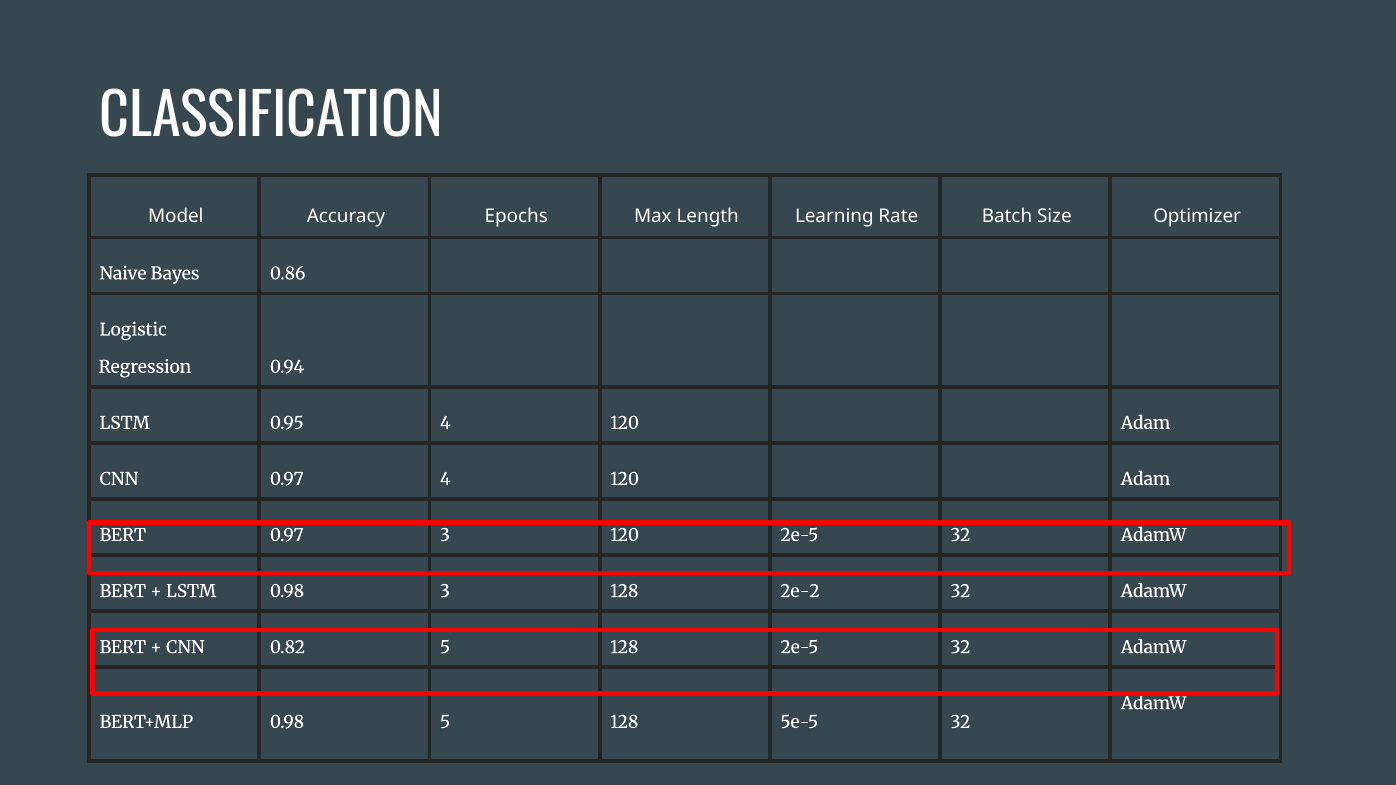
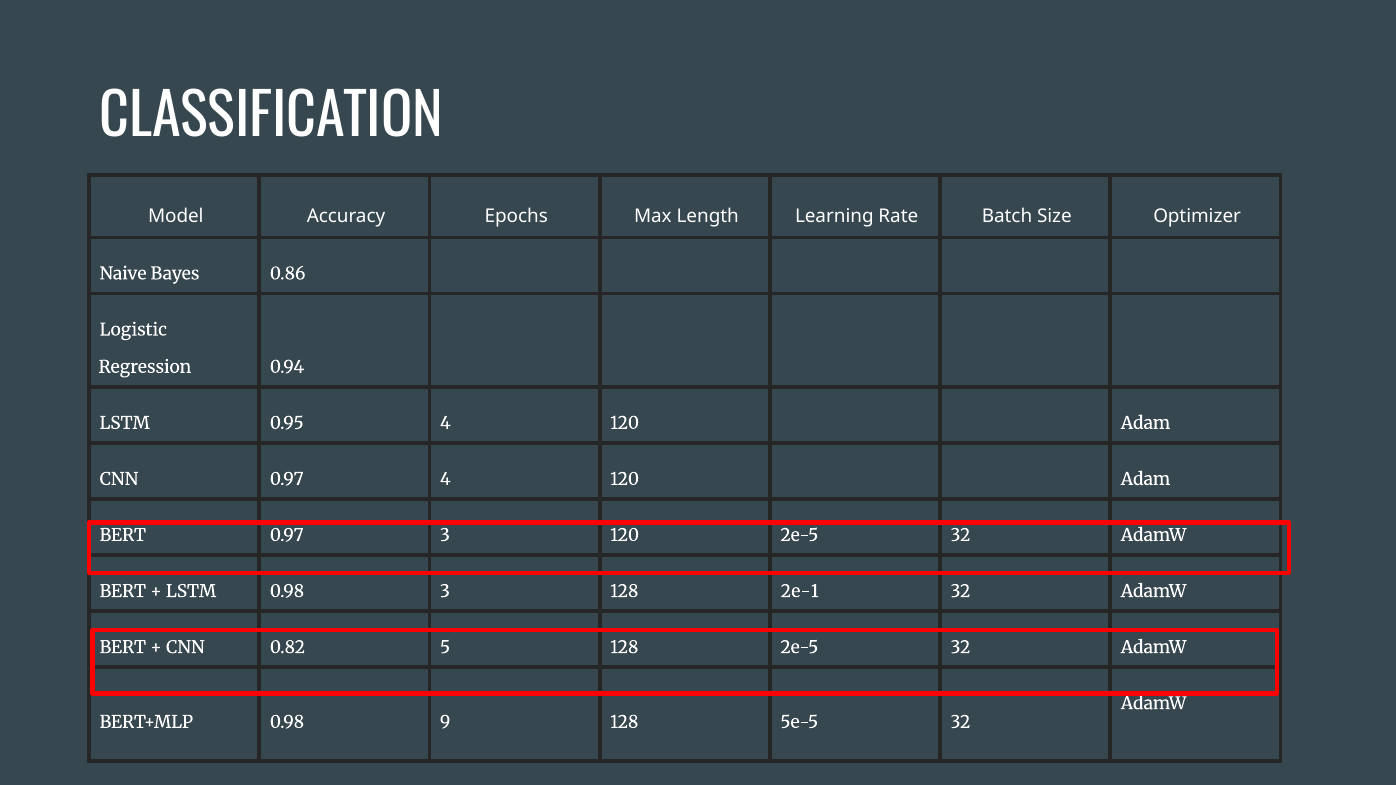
2e-2: 2e-2 -> 2e-1
0.98 5: 5 -> 9
